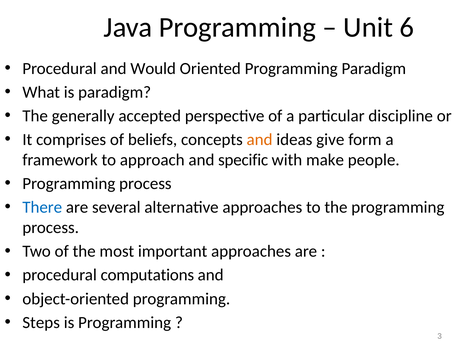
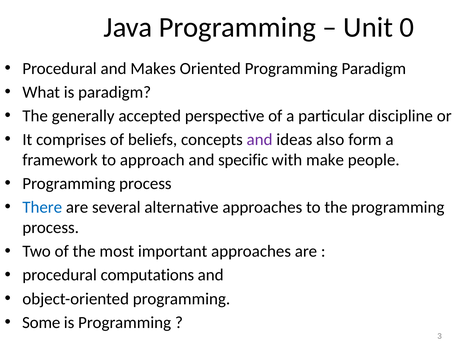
6: 6 -> 0
Would: Would -> Makes
and at (260, 140) colour: orange -> purple
give: give -> also
Steps: Steps -> Some
